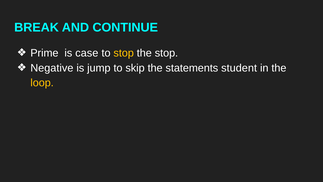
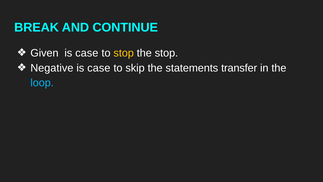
Prime: Prime -> Given
jump at (99, 68): jump -> case
student: student -> transfer
loop colour: yellow -> light blue
